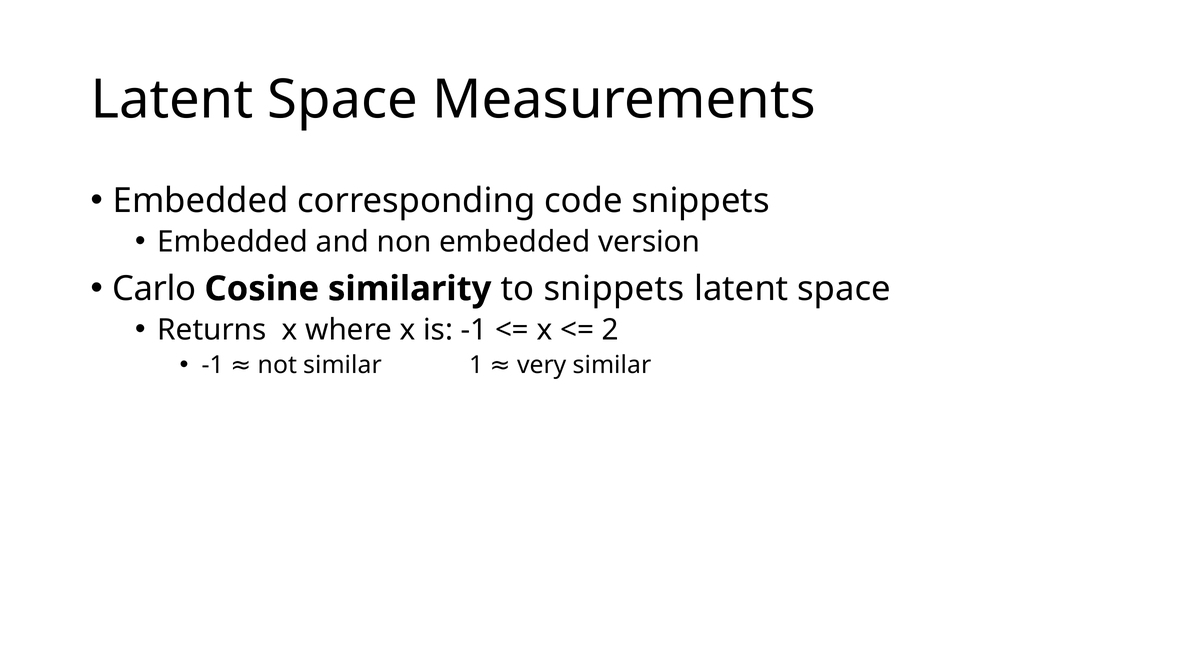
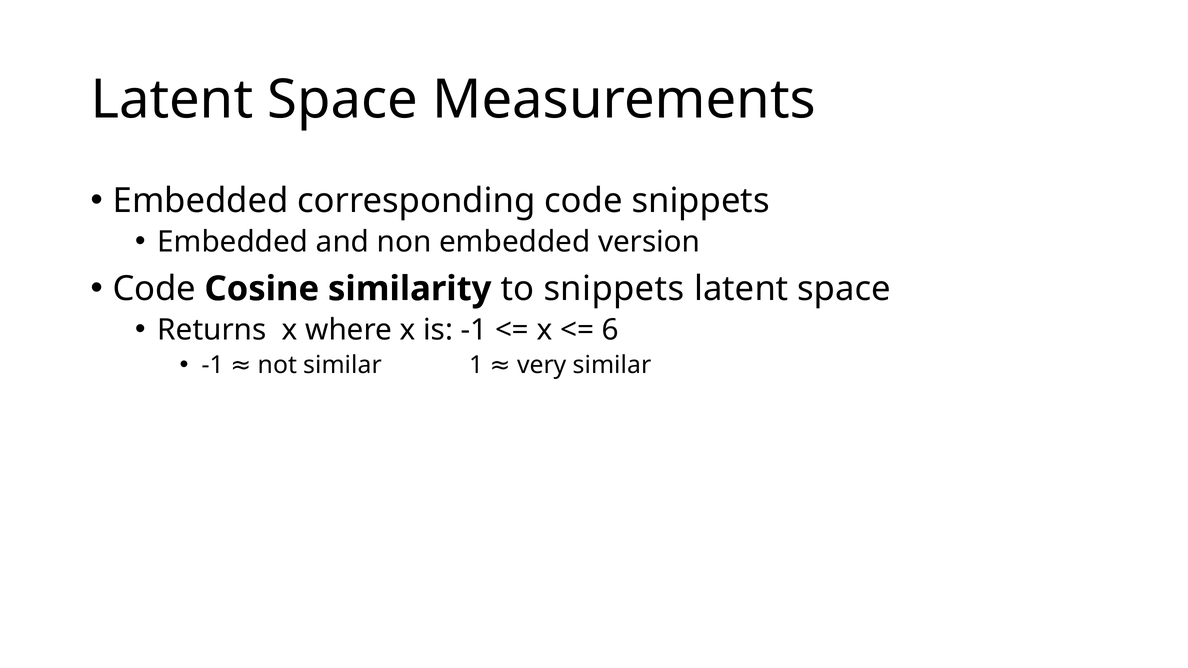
Carlo at (154, 289): Carlo -> Code
2: 2 -> 6
